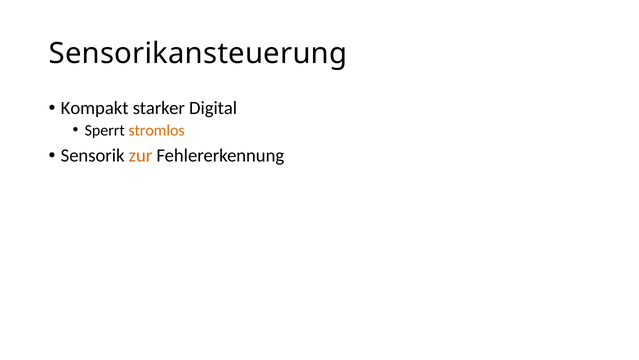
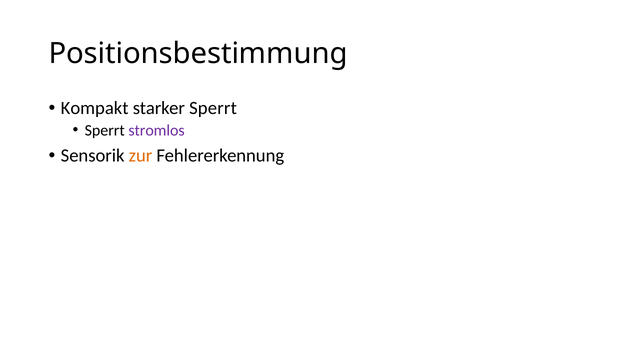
Sensorikansteuerung: Sensorikansteuerung -> Positionsbestimmung
starker Digital: Digital -> Sperrt
stromlos colour: orange -> purple
